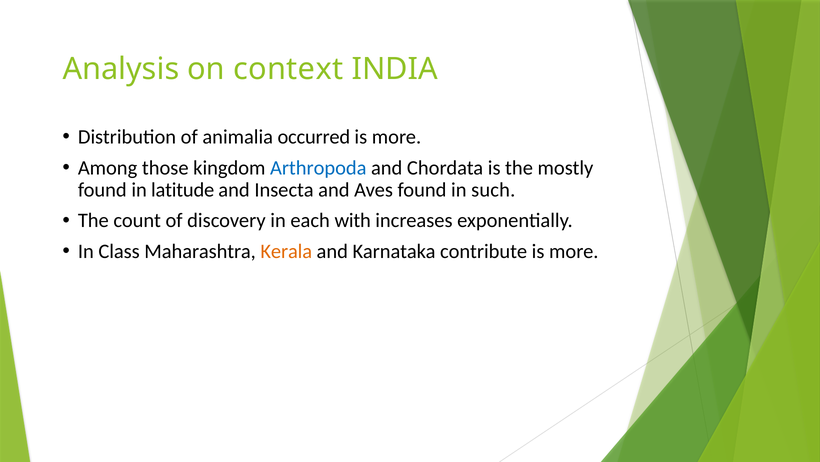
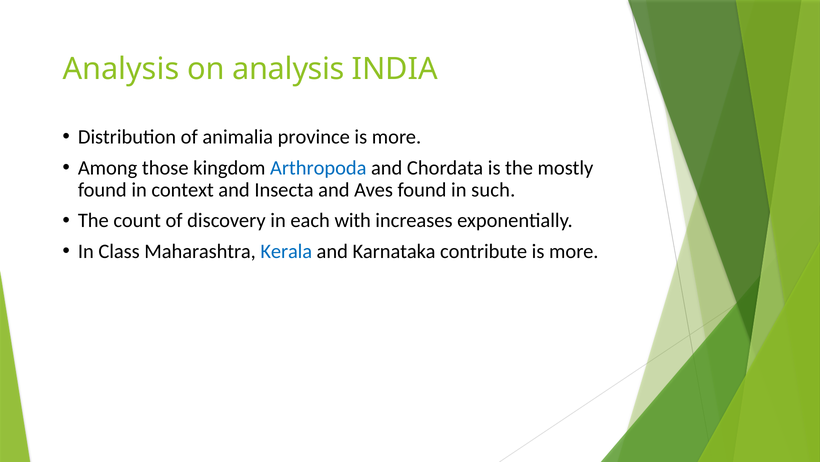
on context: context -> analysis
occurred: occurred -> province
latitude: latitude -> context
Kerala colour: orange -> blue
